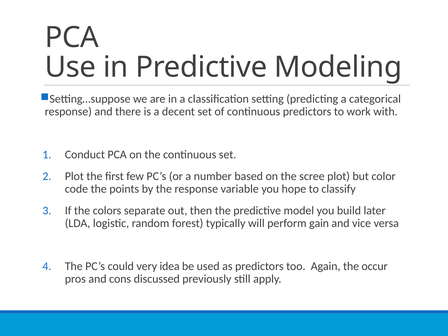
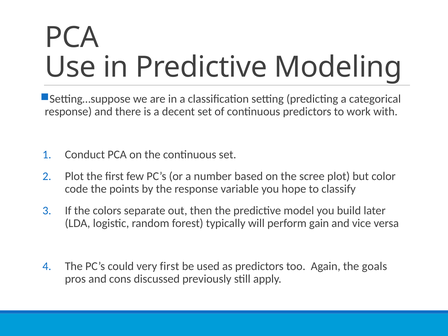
very idea: idea -> first
occur: occur -> goals
